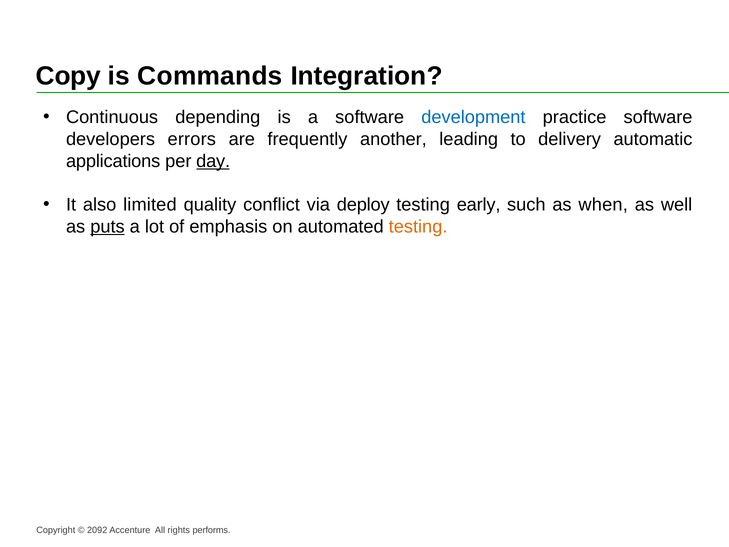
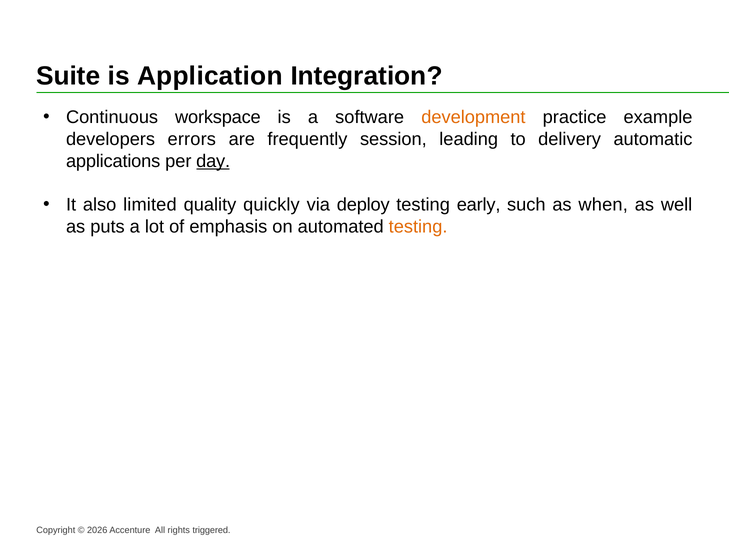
Copy: Copy -> Suite
Commands: Commands -> Application
depending: depending -> workspace
development colour: blue -> orange
practice software: software -> example
another: another -> session
conflict: conflict -> quickly
puts underline: present -> none
2092: 2092 -> 2026
performs: performs -> triggered
